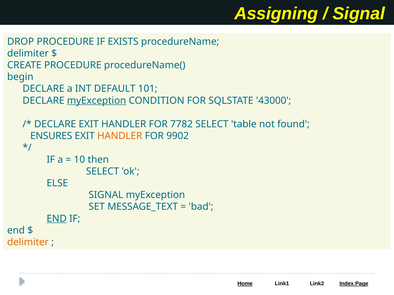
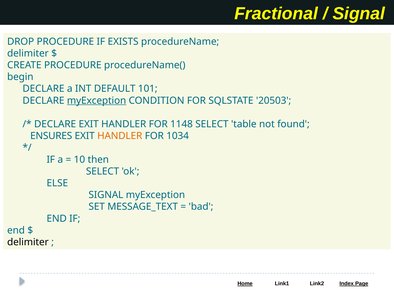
Assigning: Assigning -> Fractional
43000: 43000 -> 20503
7782: 7782 -> 1148
9902: 9902 -> 1034
END at (57, 219) underline: present -> none
delimiter at (28, 243) colour: orange -> black
